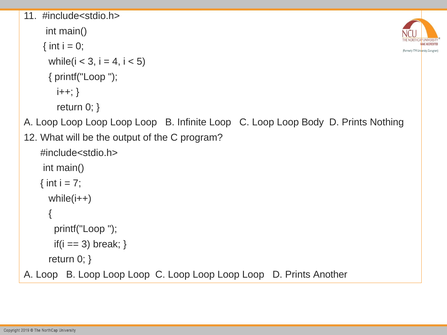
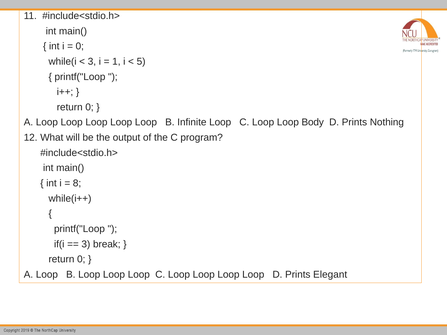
4: 4 -> 1
7: 7 -> 8
Another: Another -> Elegant
